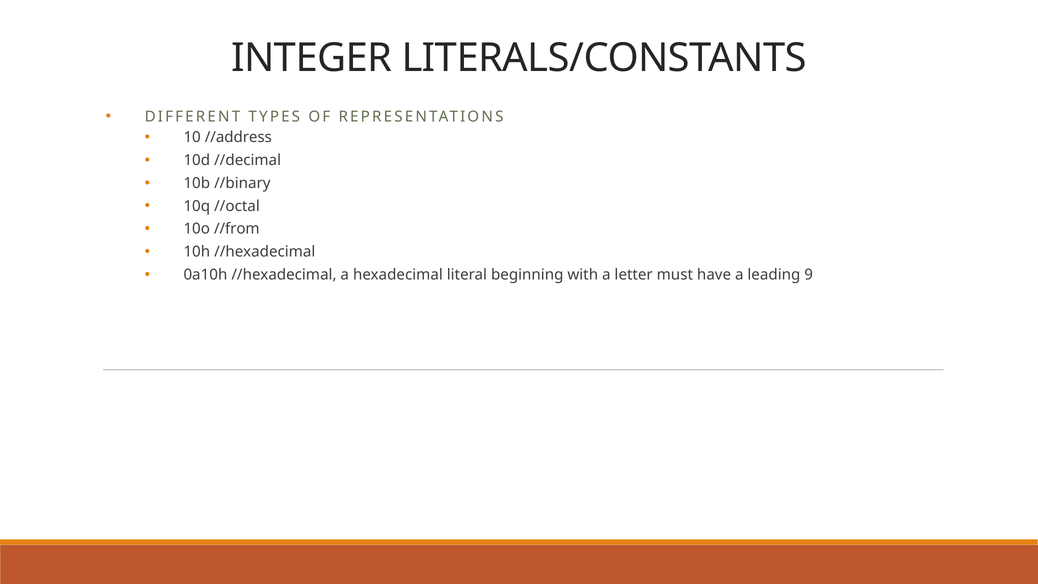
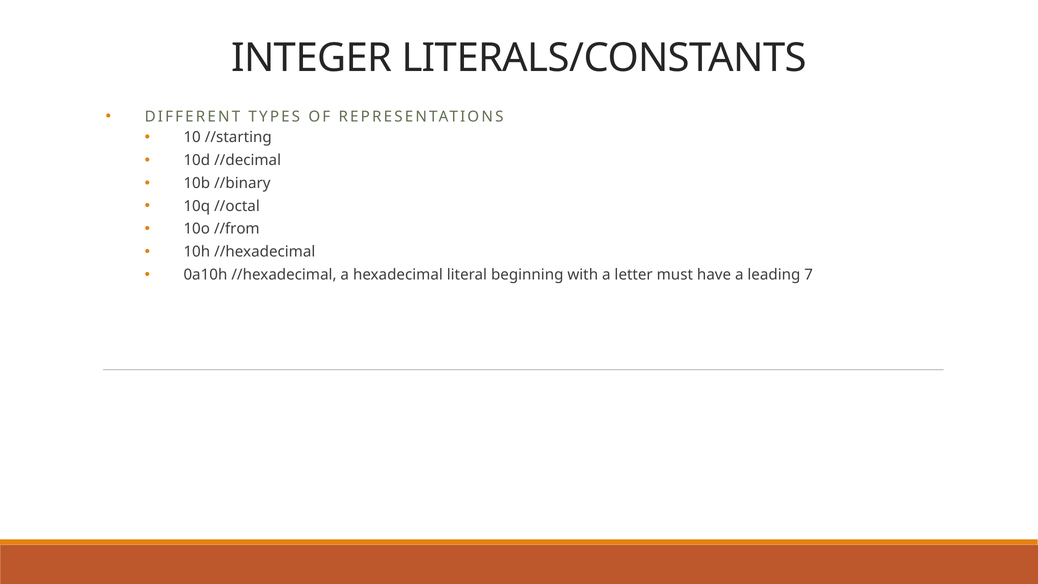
//address: //address -> //starting
9: 9 -> 7
